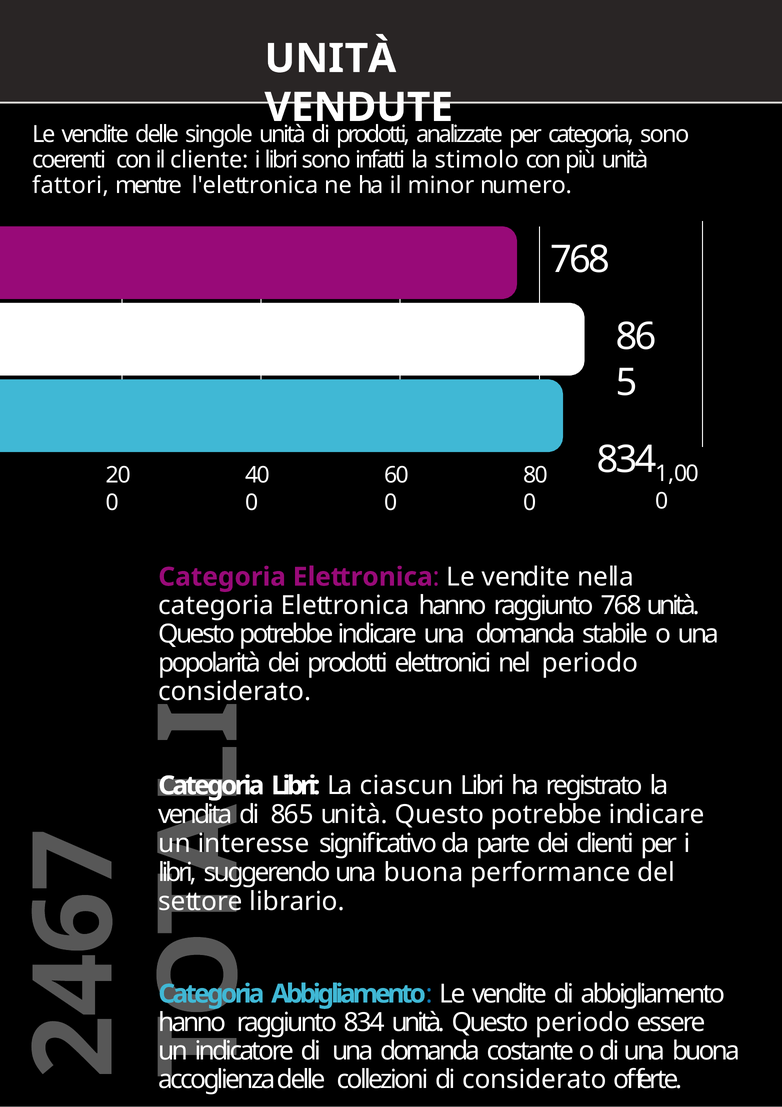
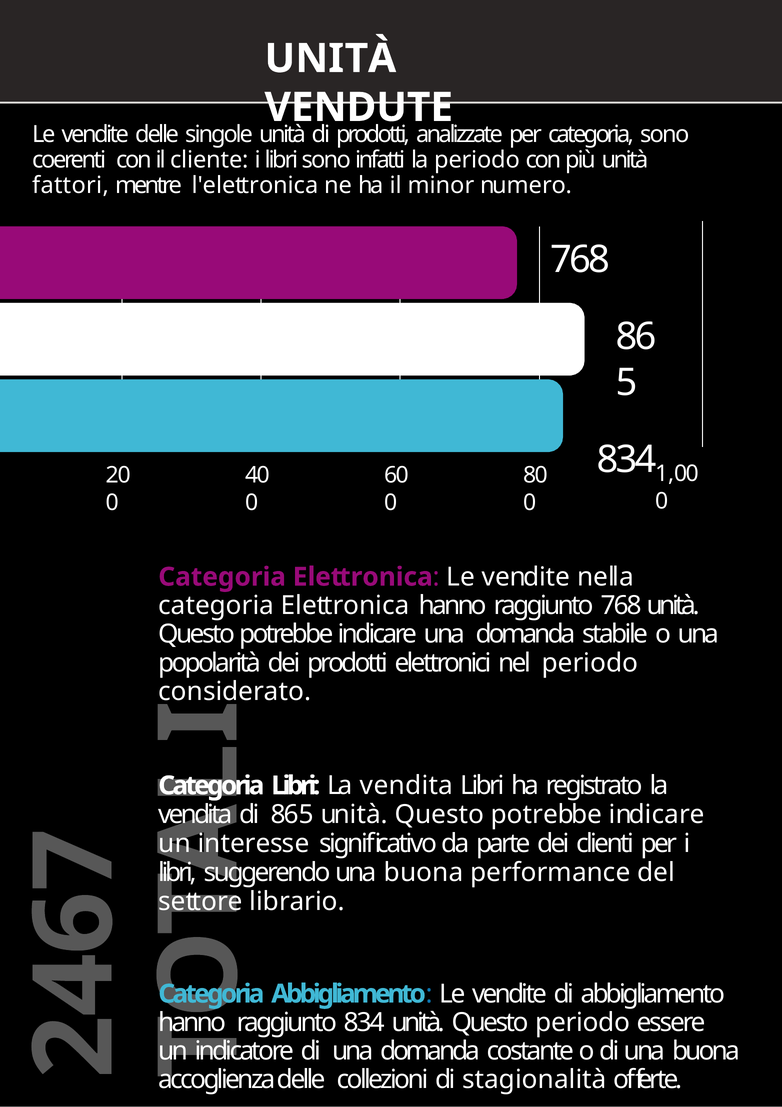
la stimolo: stimolo -> periodo
ciascun at (407, 786): ciascun -> vendita
di considerato: considerato -> stagionalità
